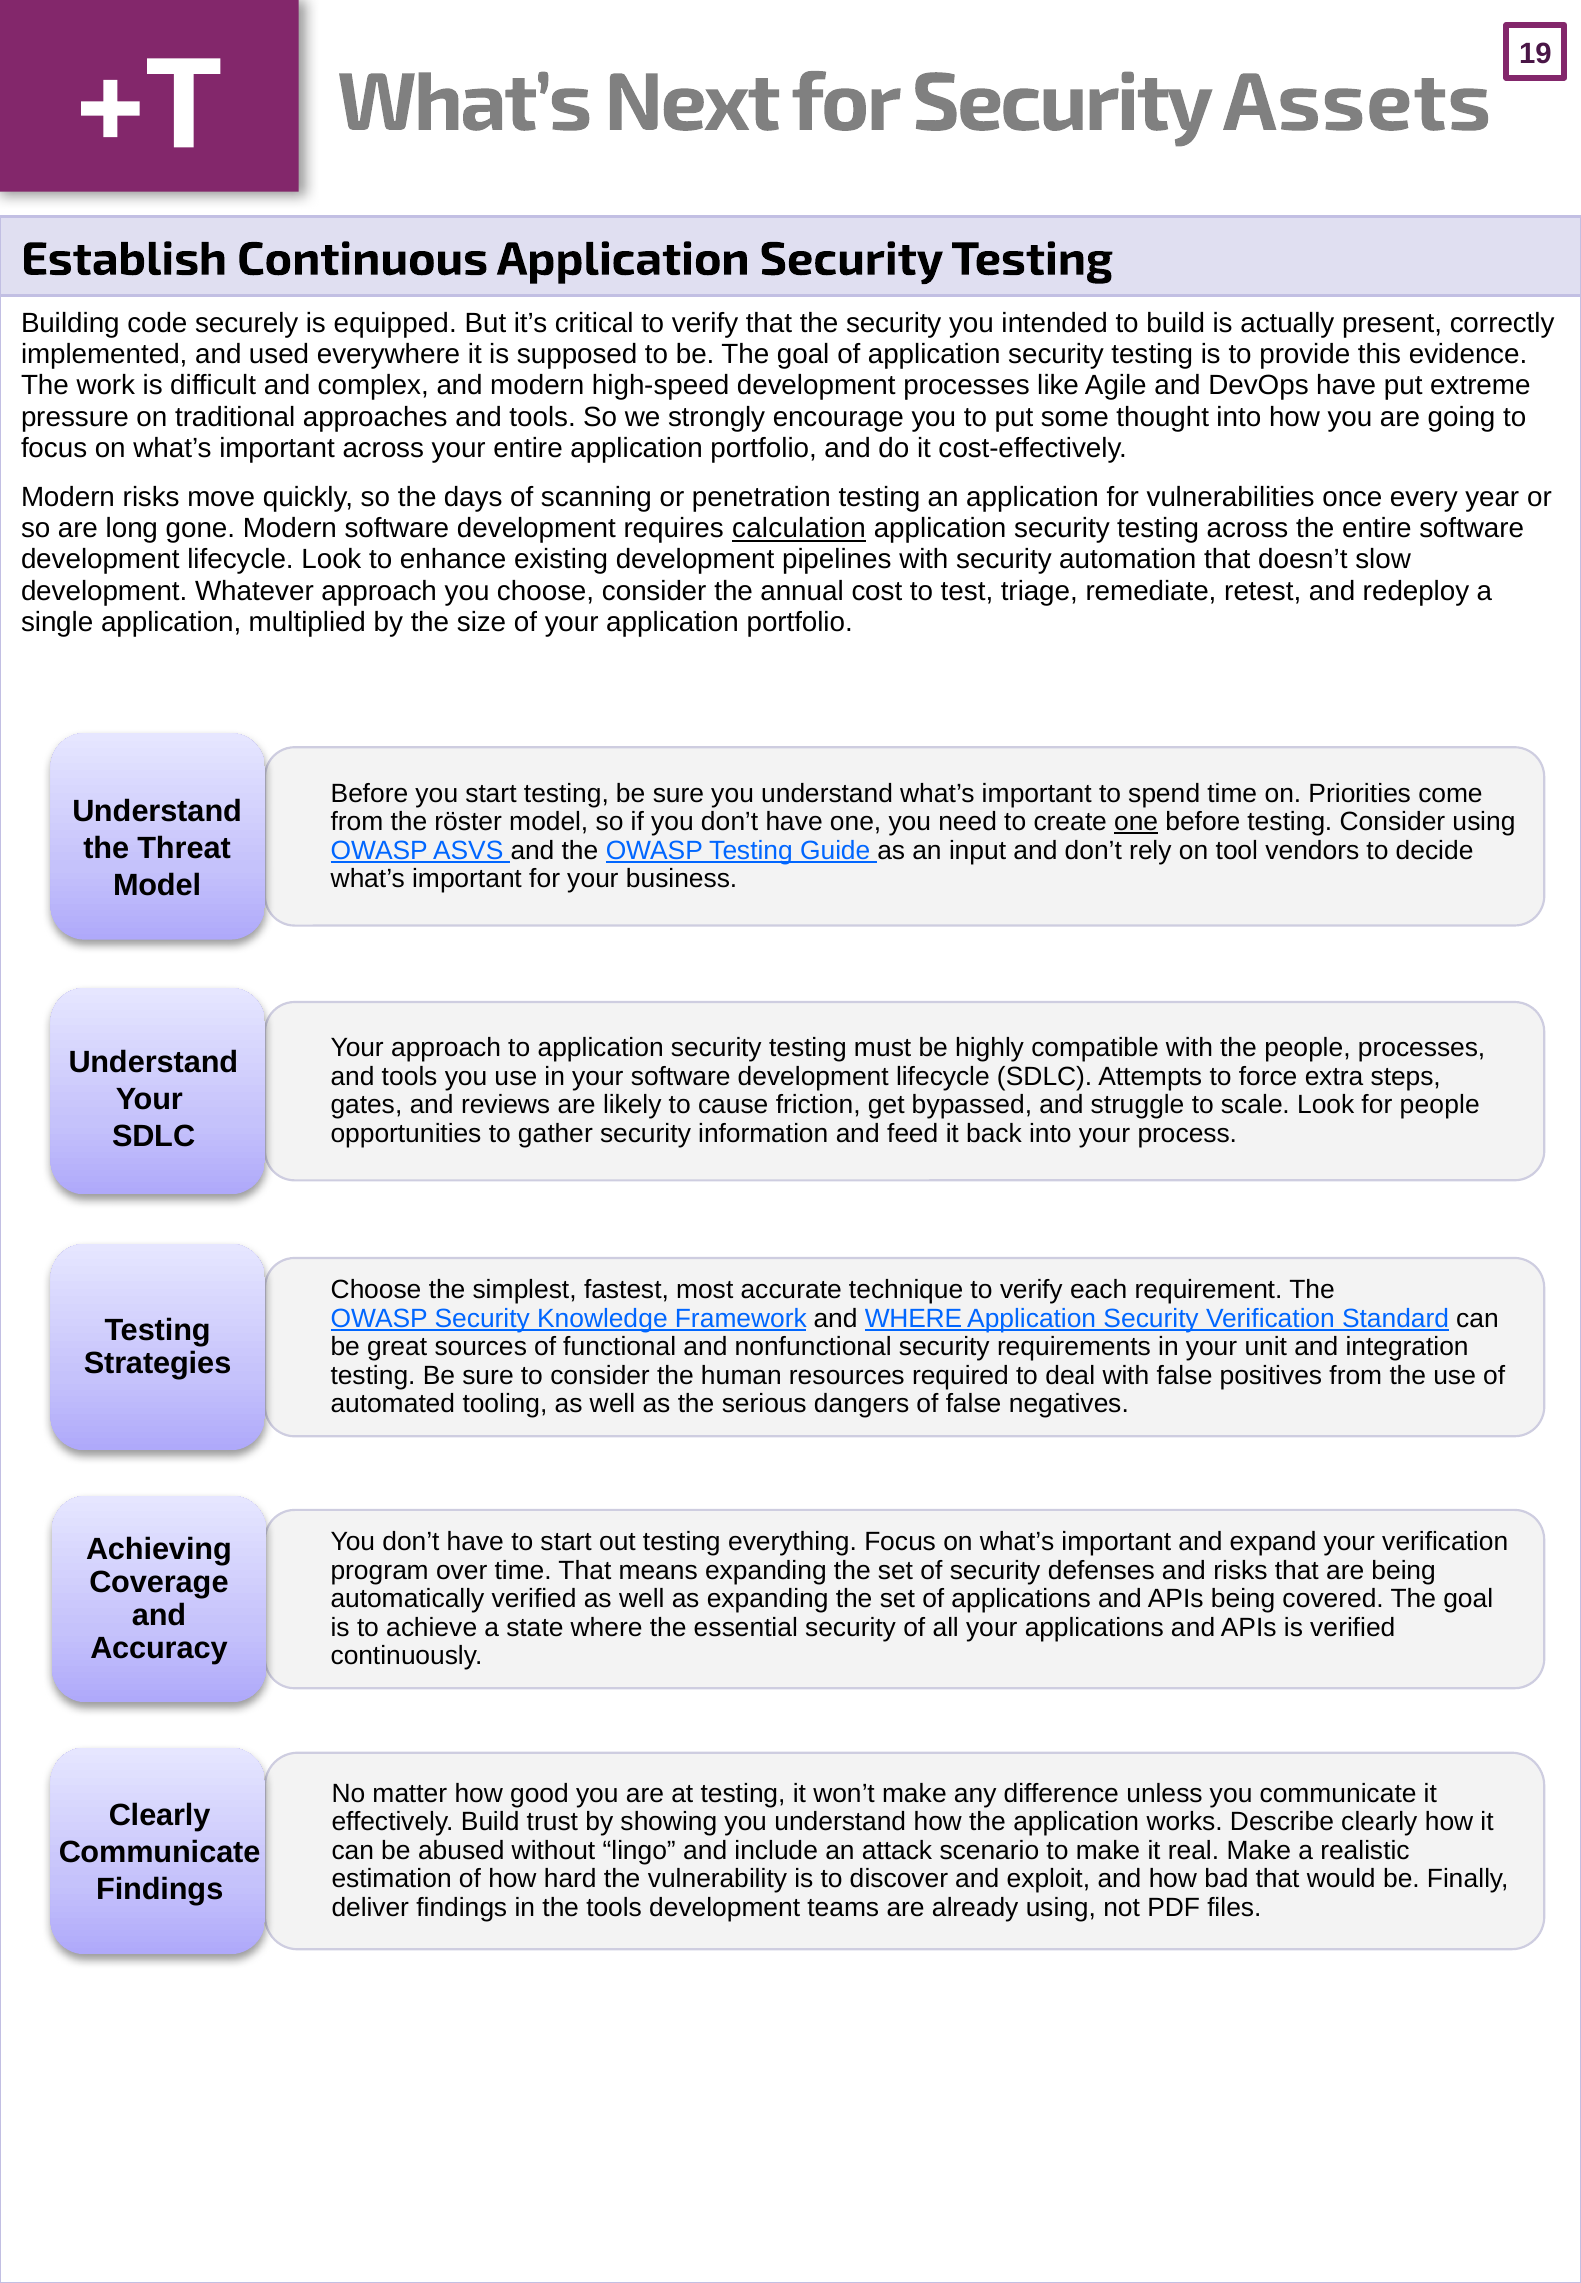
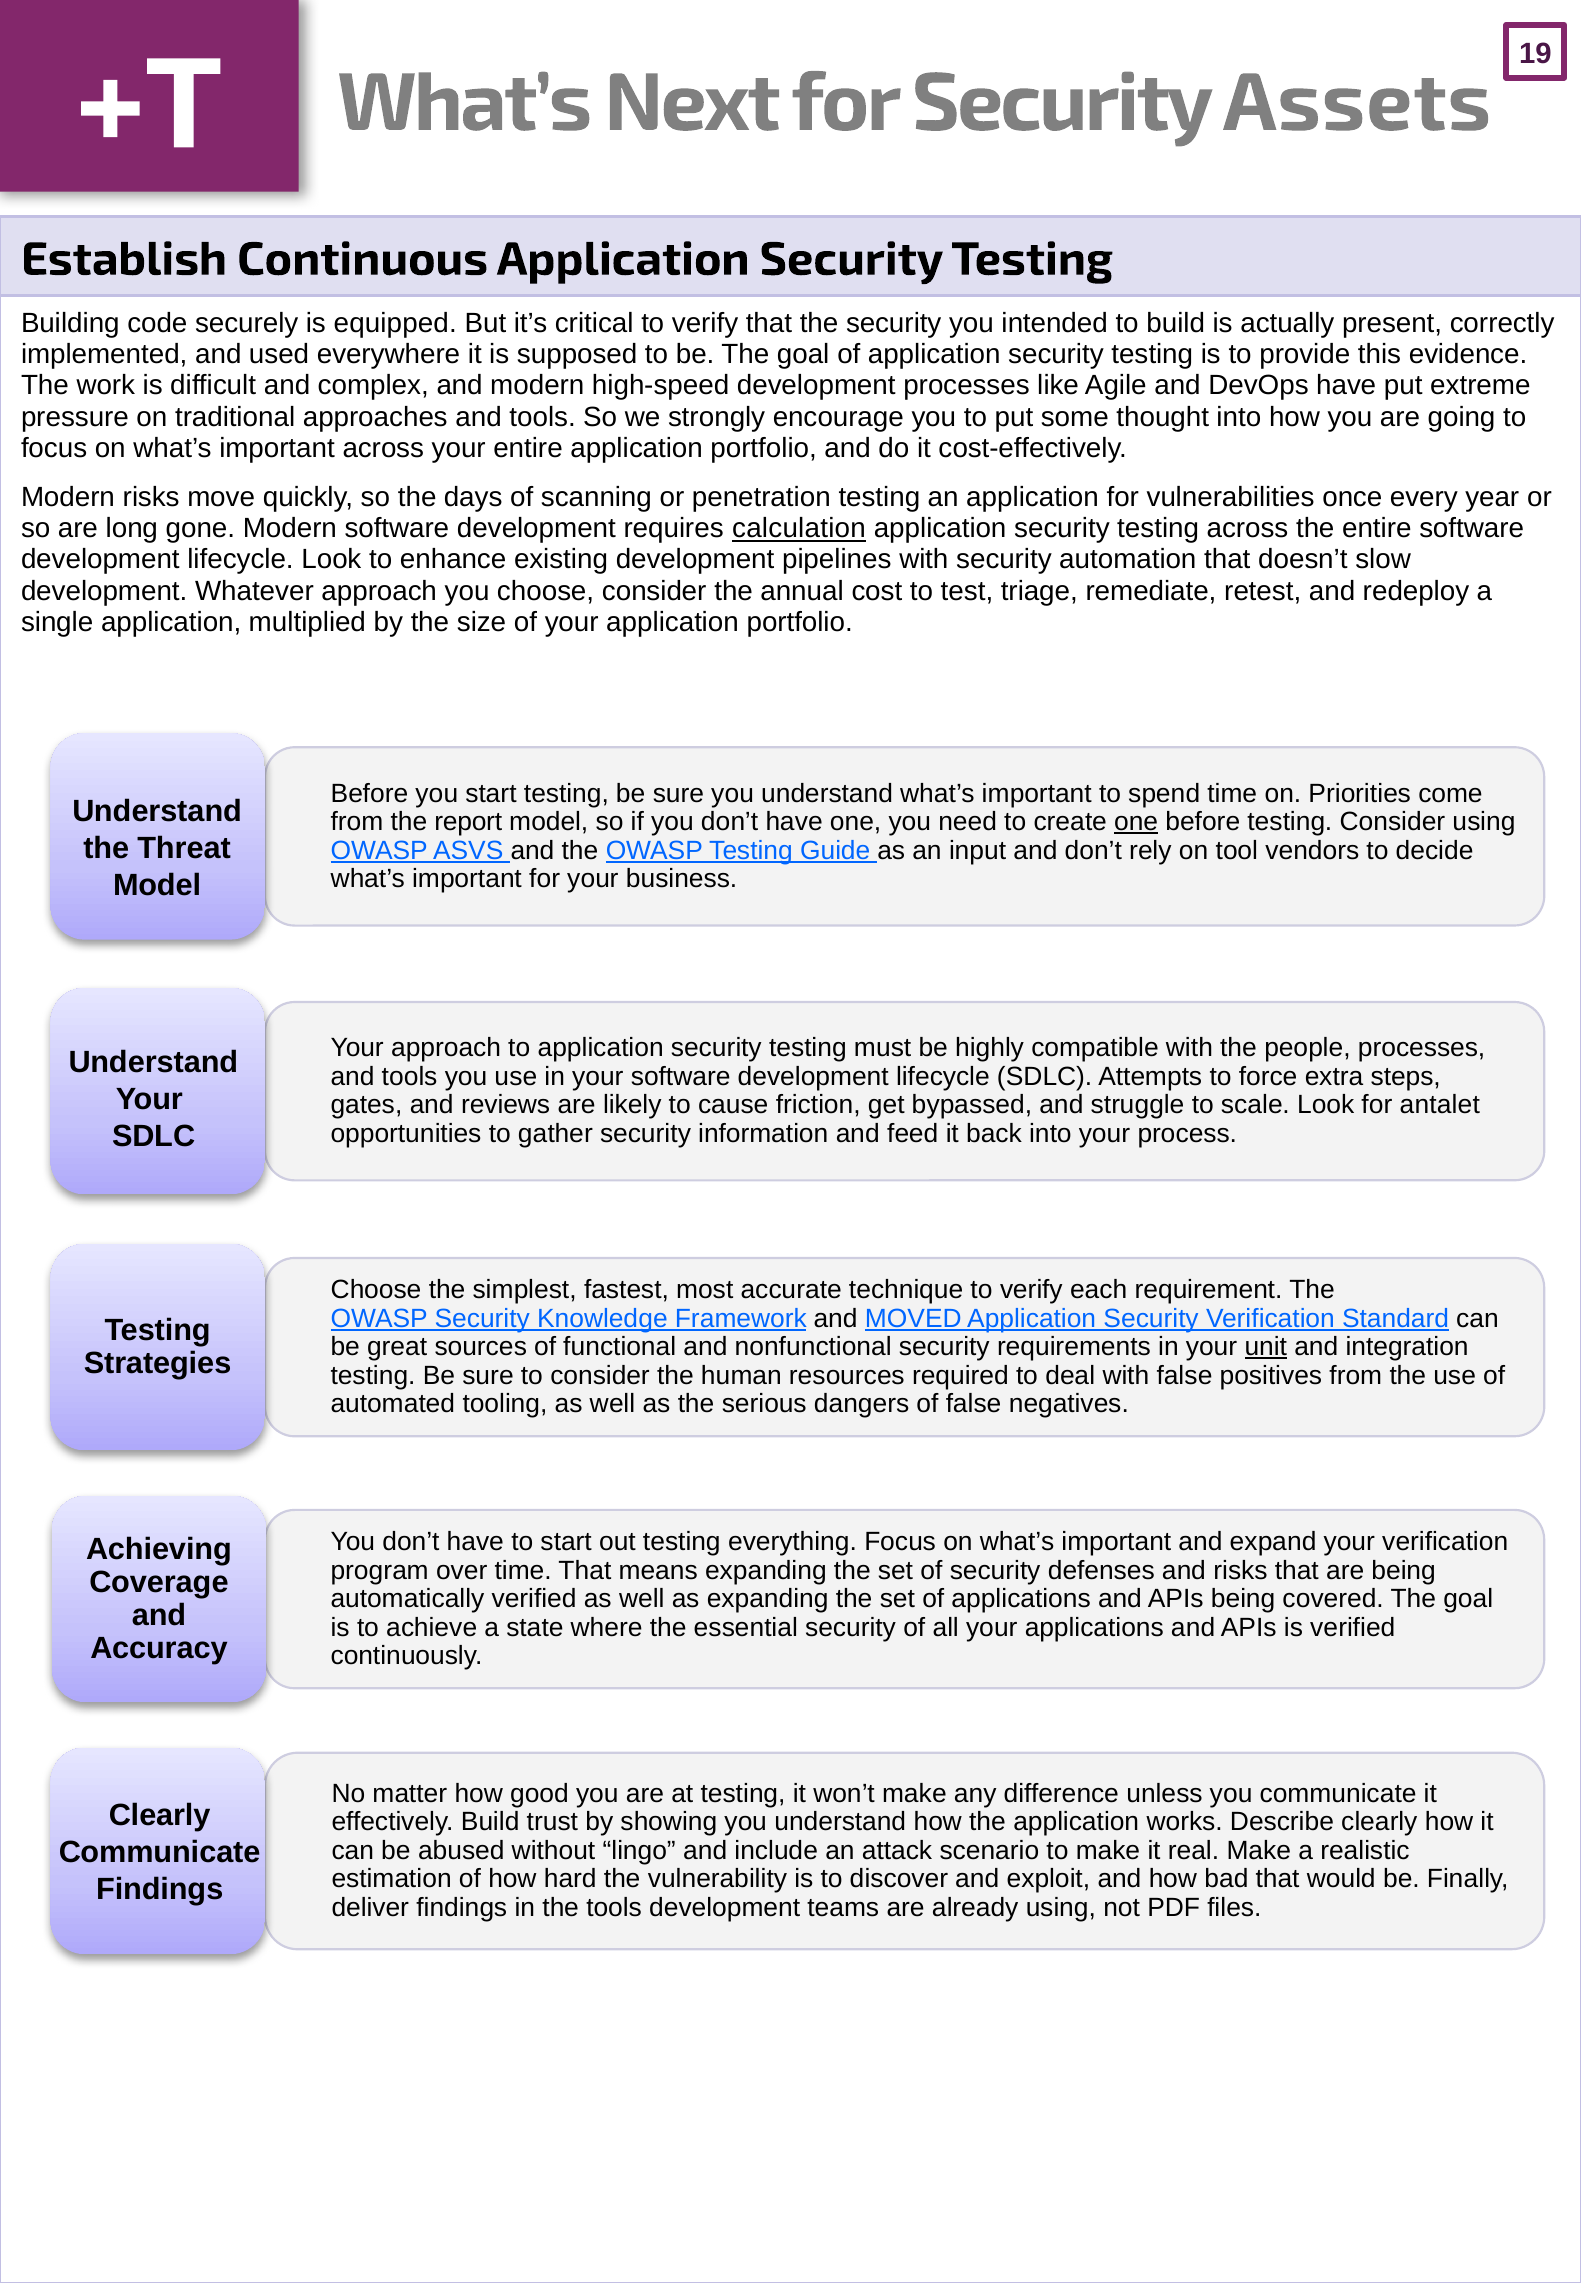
röster: röster -> report
for people: people -> antalet
and WHERE: WHERE -> MOVED
unit underline: none -> present
